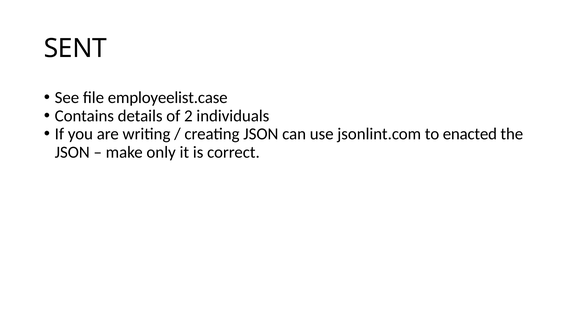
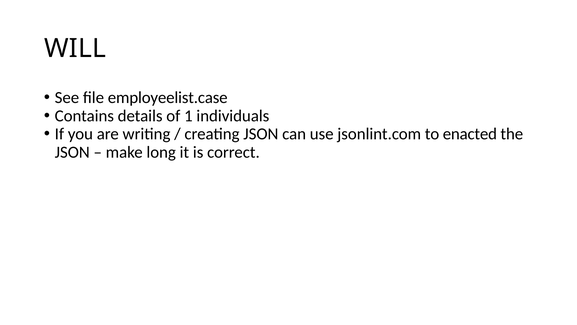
SENT: SENT -> WILL
2: 2 -> 1
only: only -> long
